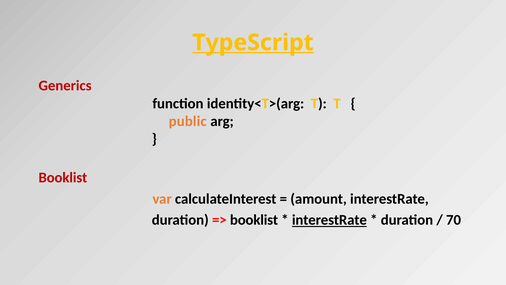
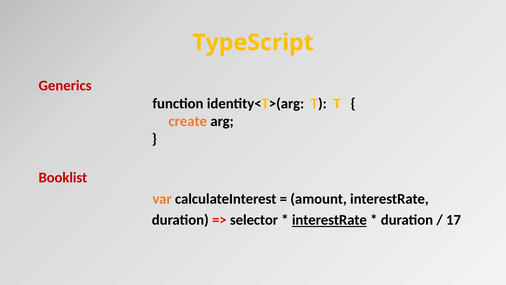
TypeScript underline: present -> none
public: public -> create
booklist at (254, 220): booklist -> selector
70: 70 -> 17
